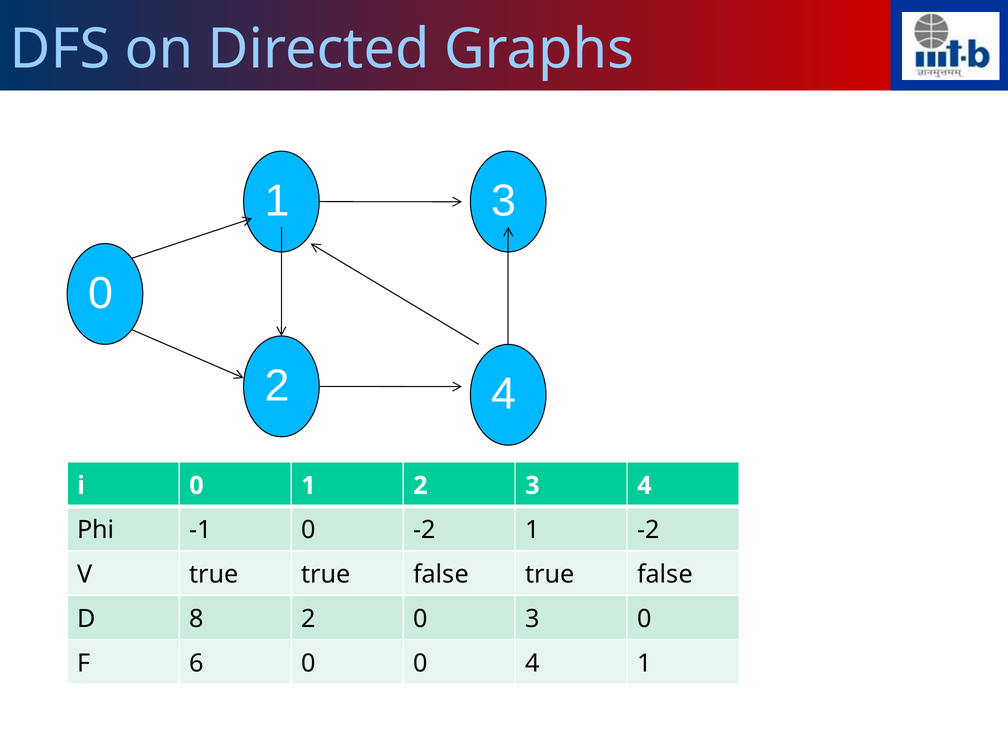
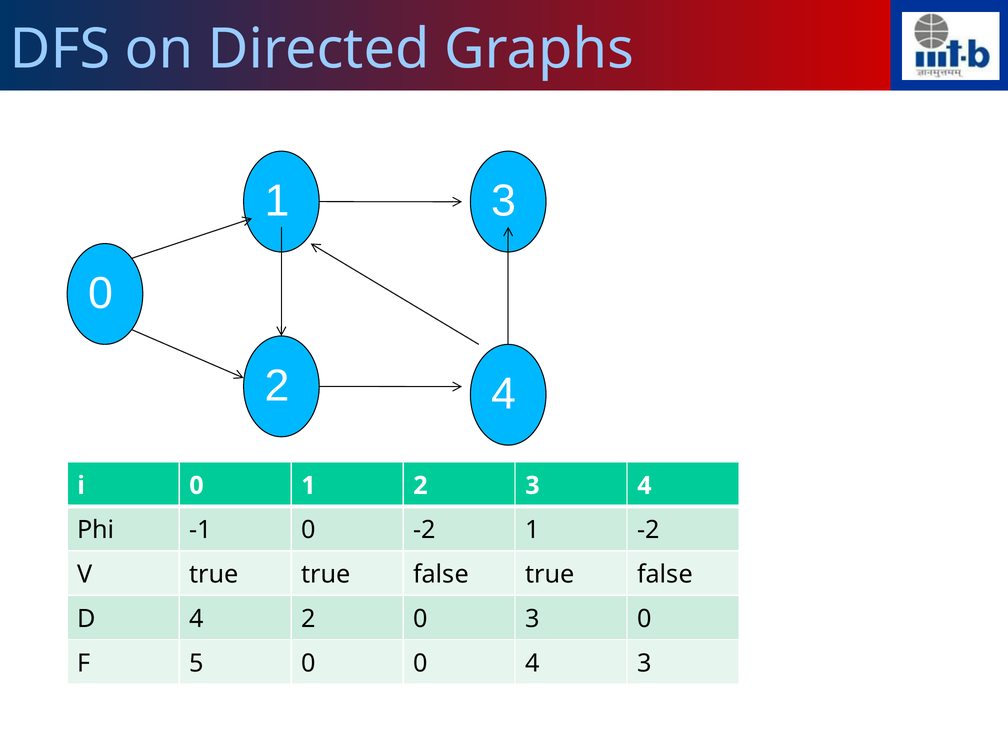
D 8: 8 -> 4
6: 6 -> 5
0 4 1: 1 -> 3
